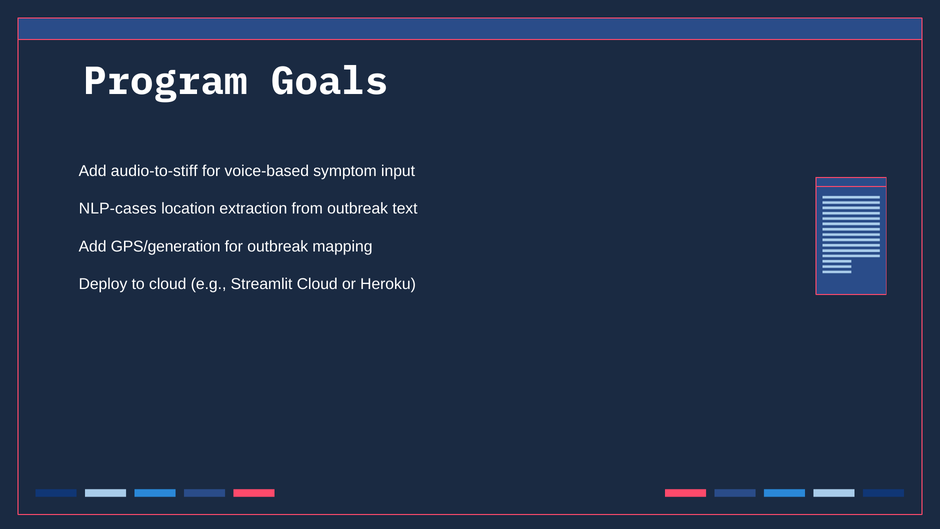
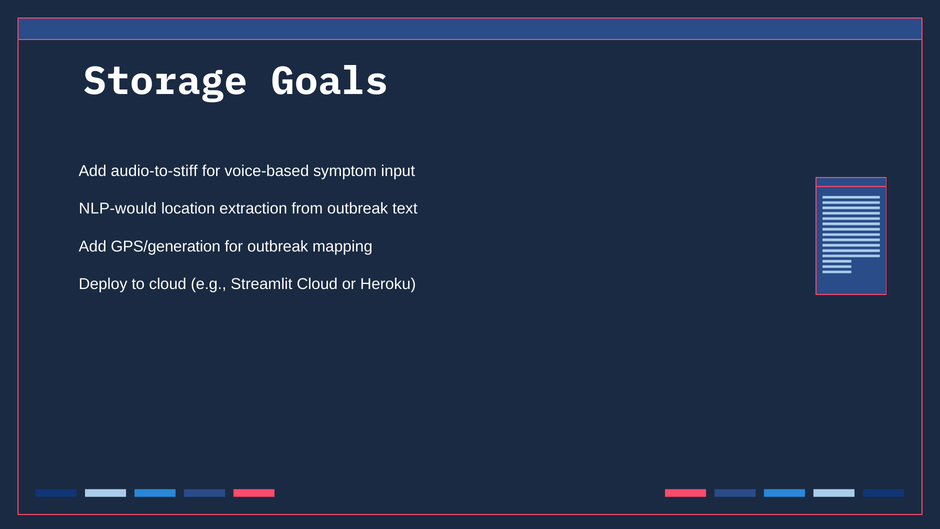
Program: Program -> Storage
NLP-cases: NLP-cases -> NLP-would
